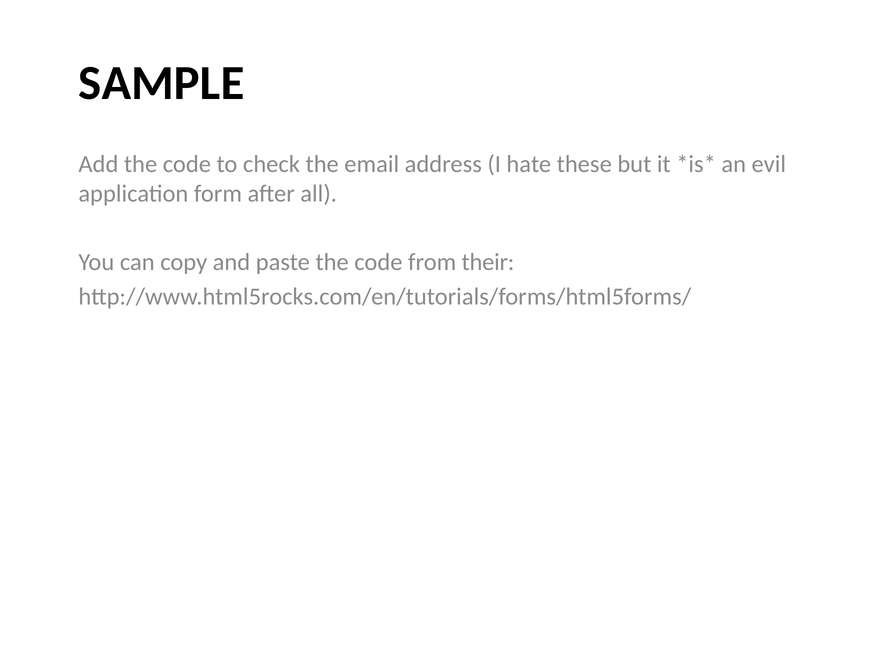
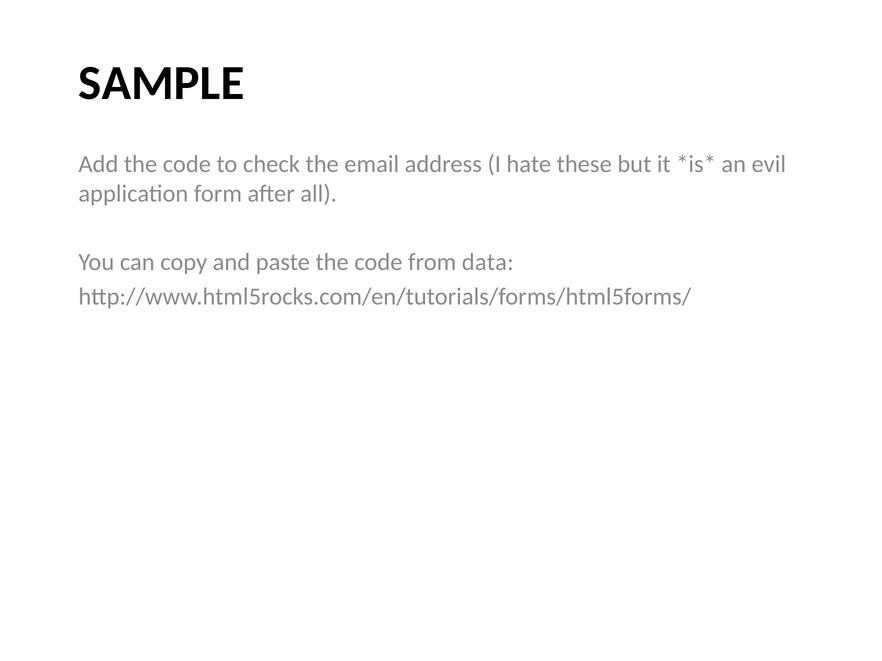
their: their -> data
